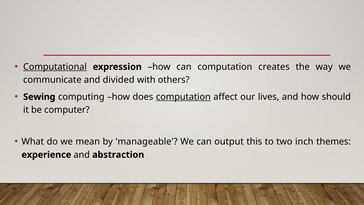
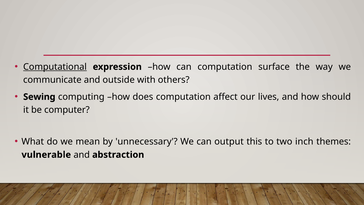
creates: creates -> surface
divided: divided -> outside
computation at (183, 97) underline: present -> none
manageable: manageable -> unnecessary
experience: experience -> vulnerable
